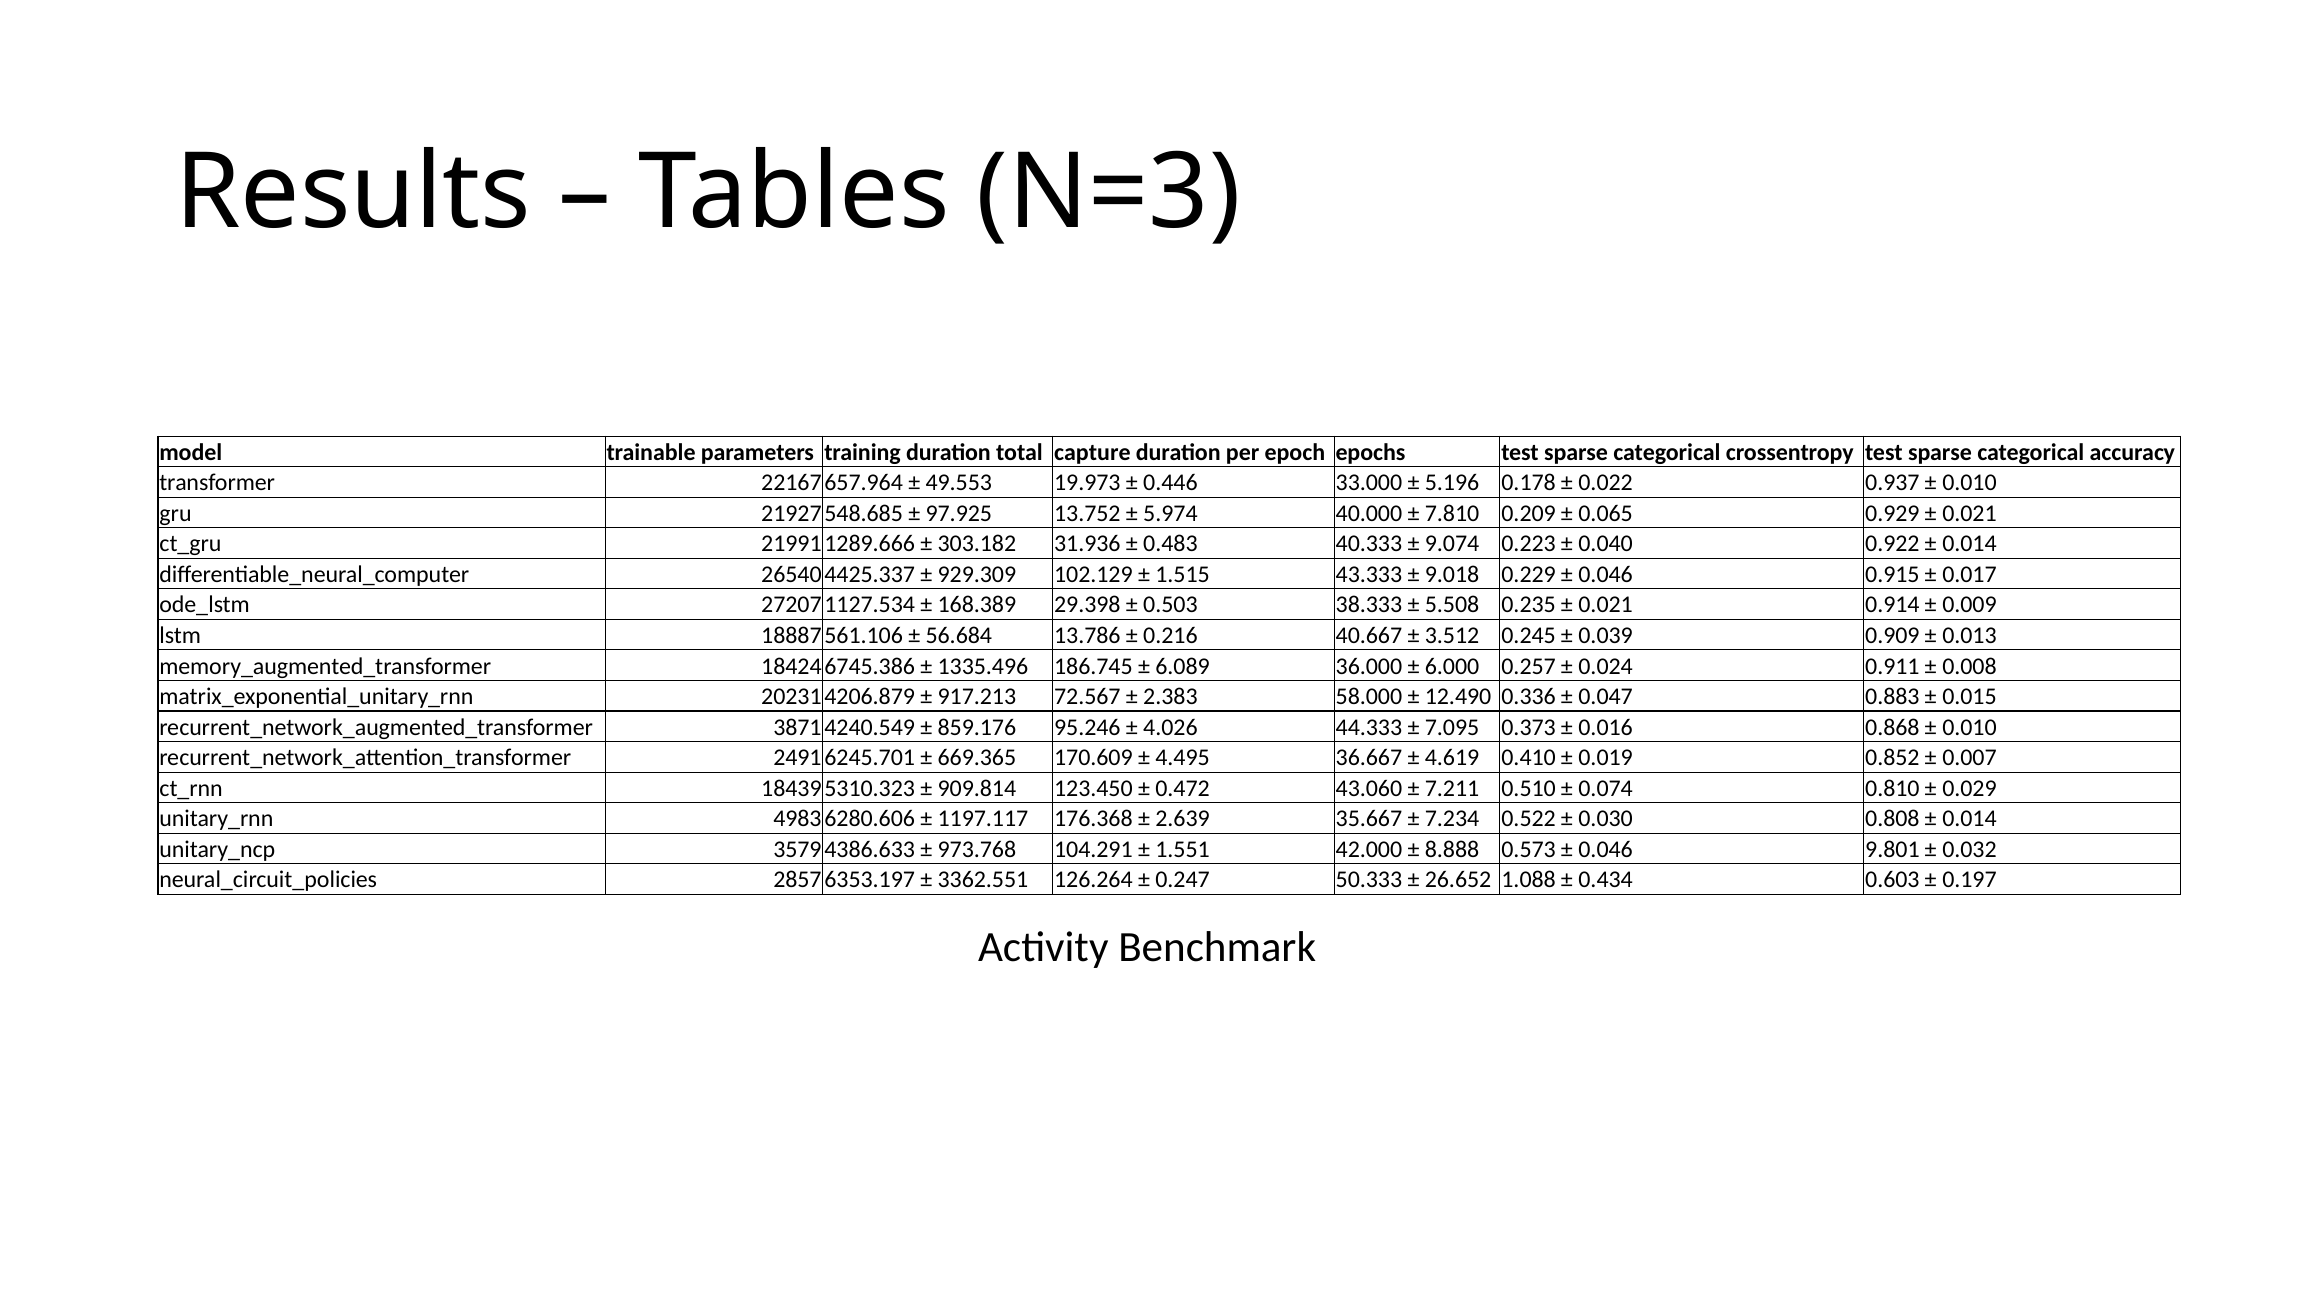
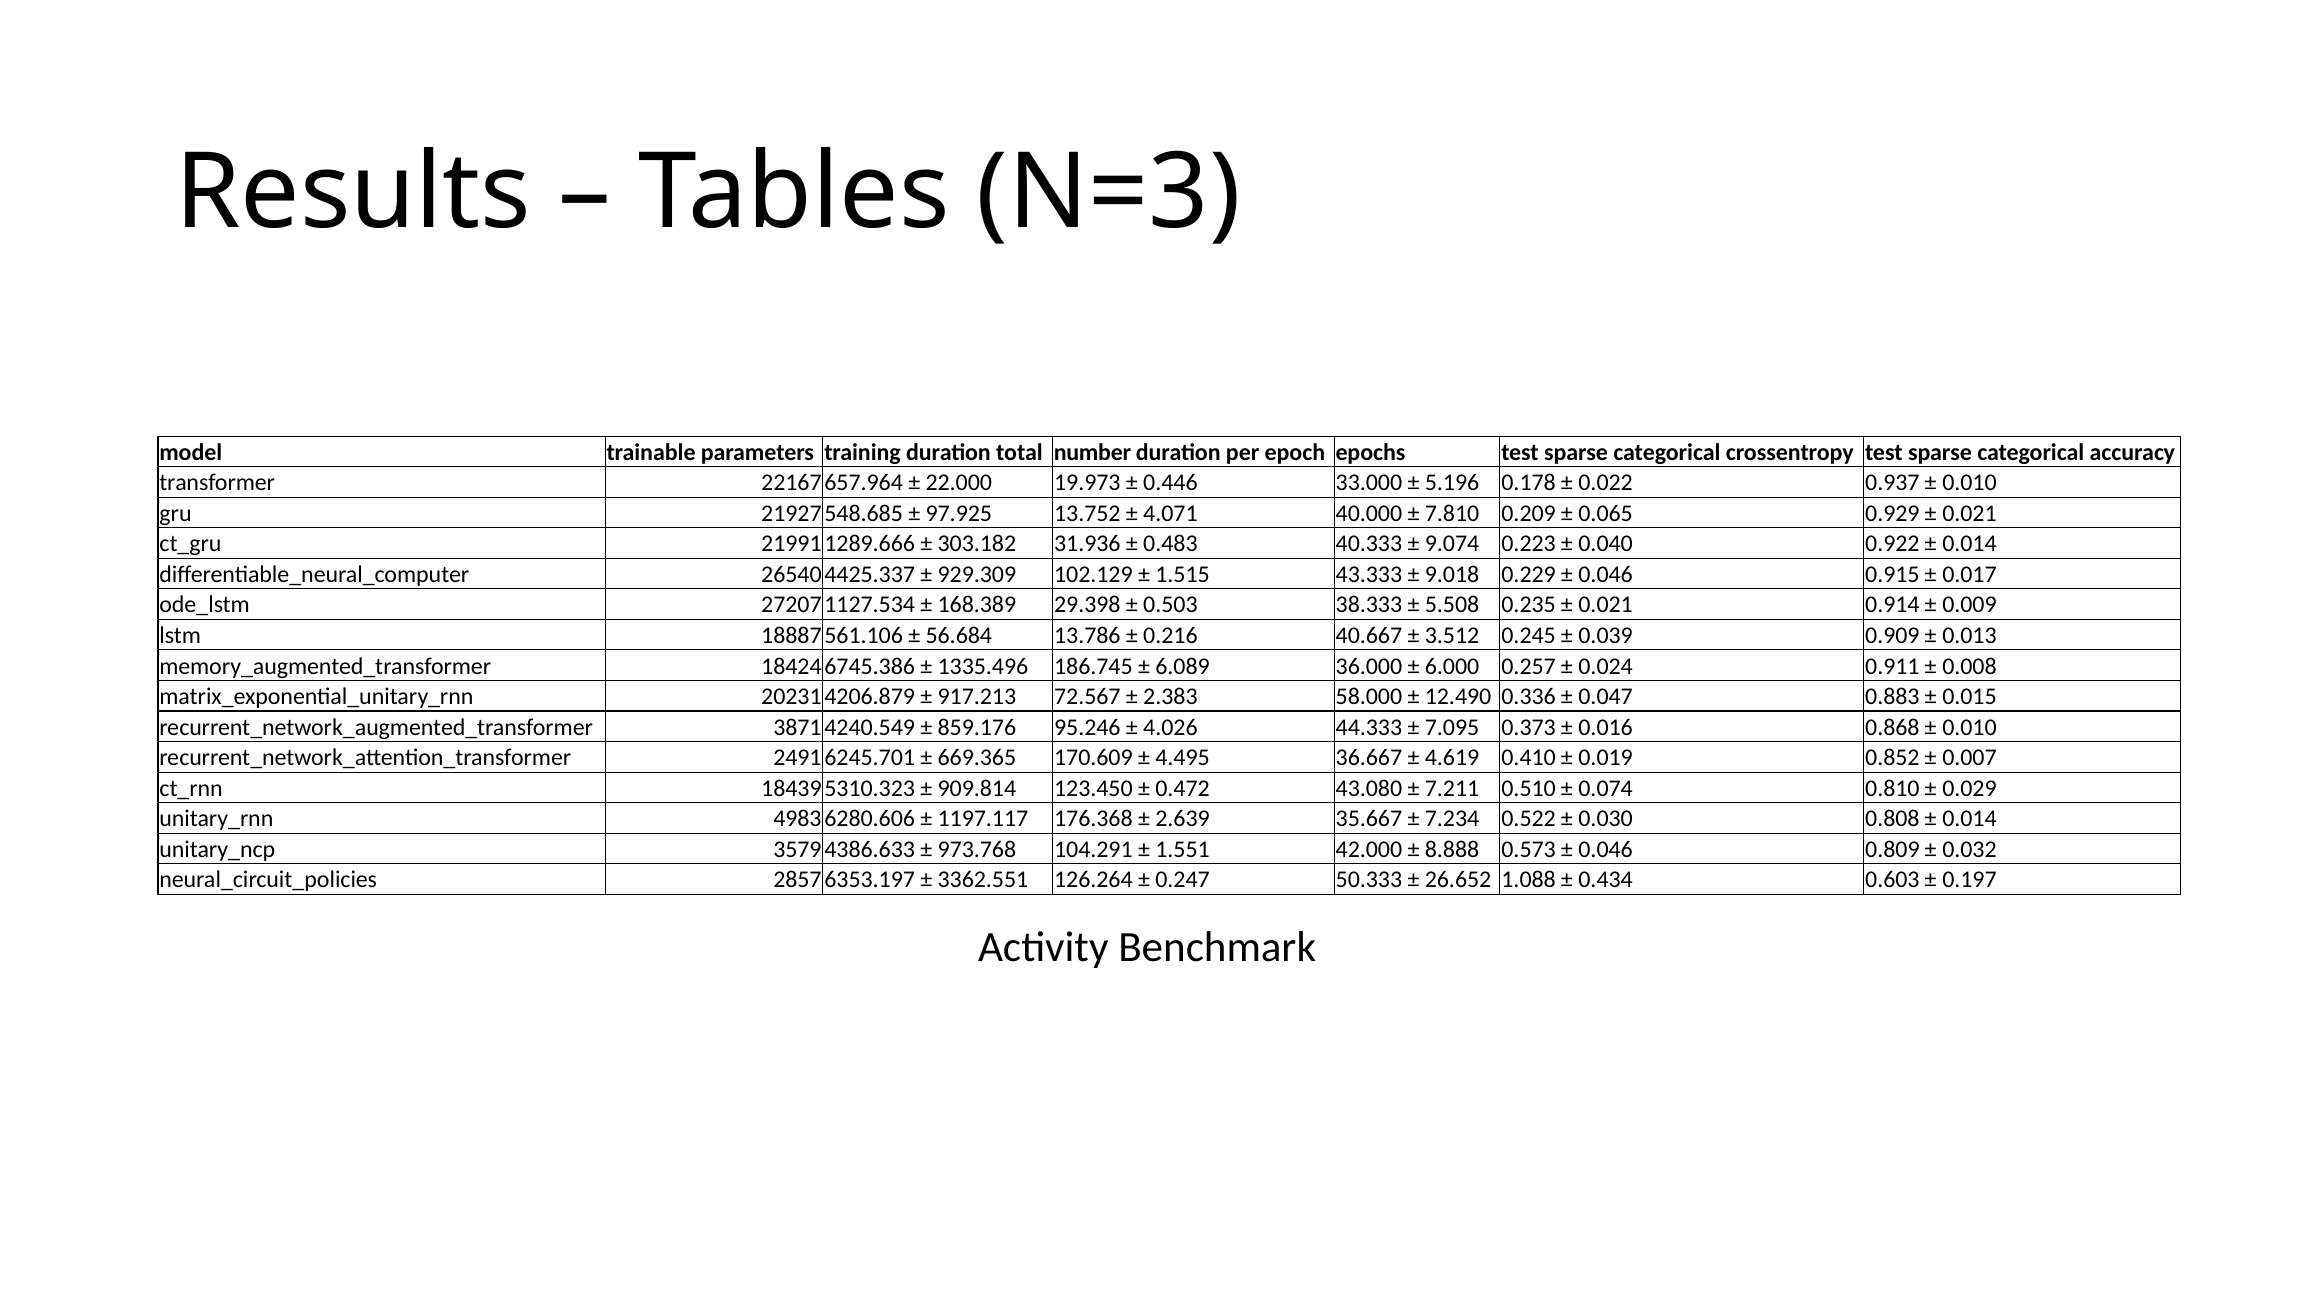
capture: capture -> number
49.553: 49.553 -> 22.000
5.974: 5.974 -> 4.071
43.060: 43.060 -> 43.080
9.801: 9.801 -> 0.809
